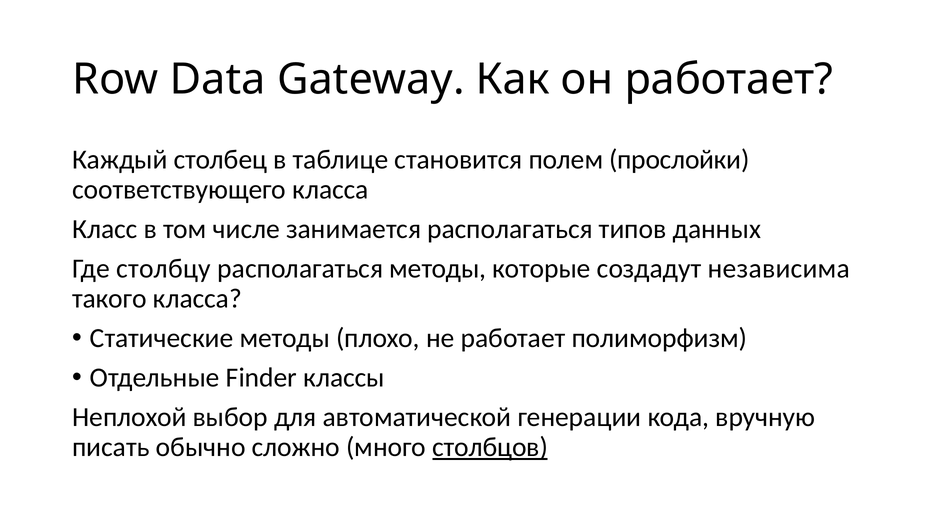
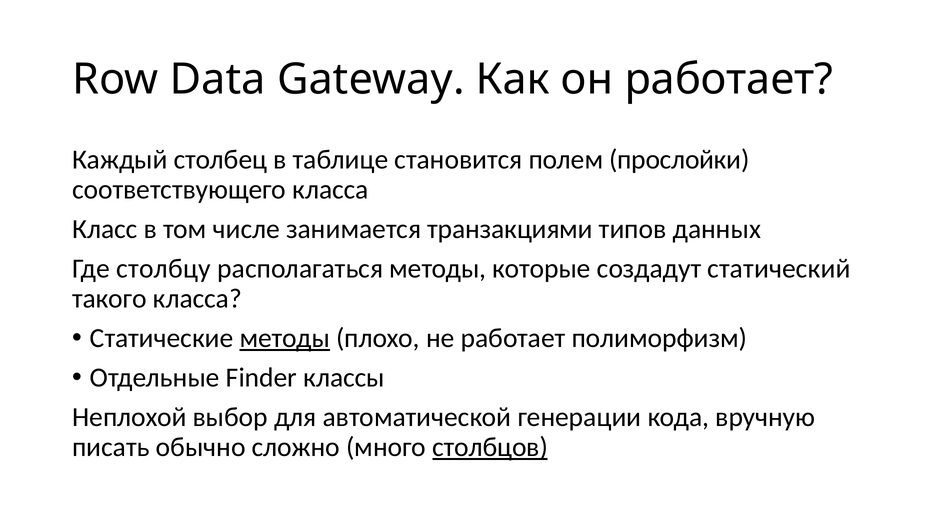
занимается располагаться: располагаться -> транзакциями
независима: независима -> статический
методы at (285, 338) underline: none -> present
